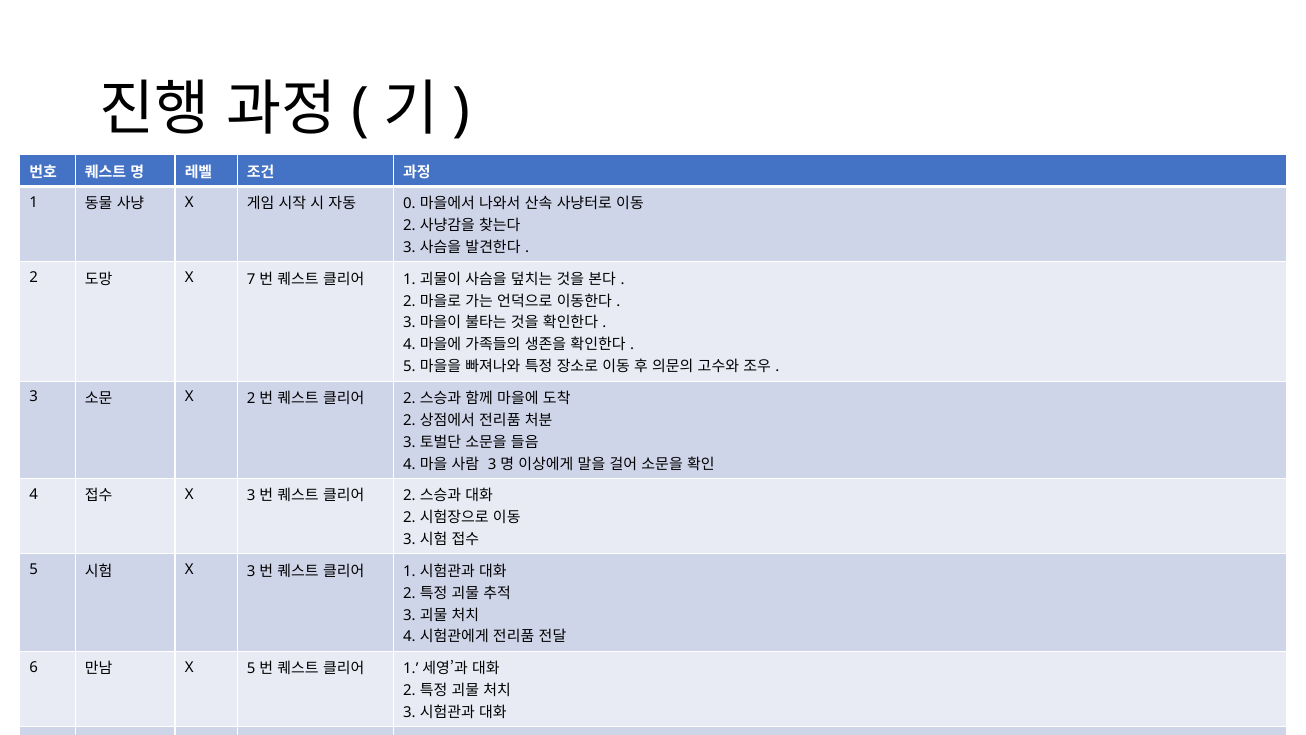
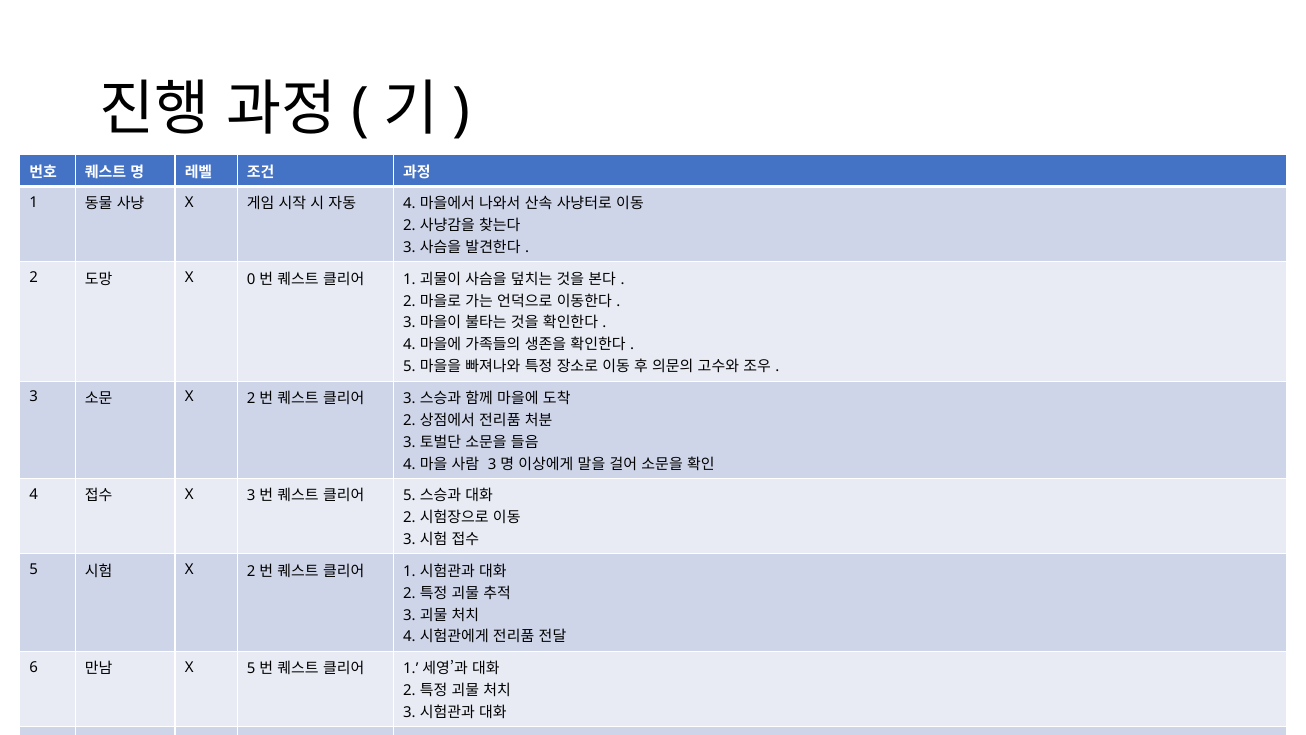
0 at (409, 204): 0 -> 4
X 7: 7 -> 0
2 at (409, 398): 2 -> 3
2 at (409, 496): 2 -> 5
3 at (251, 571): 3 -> 2
